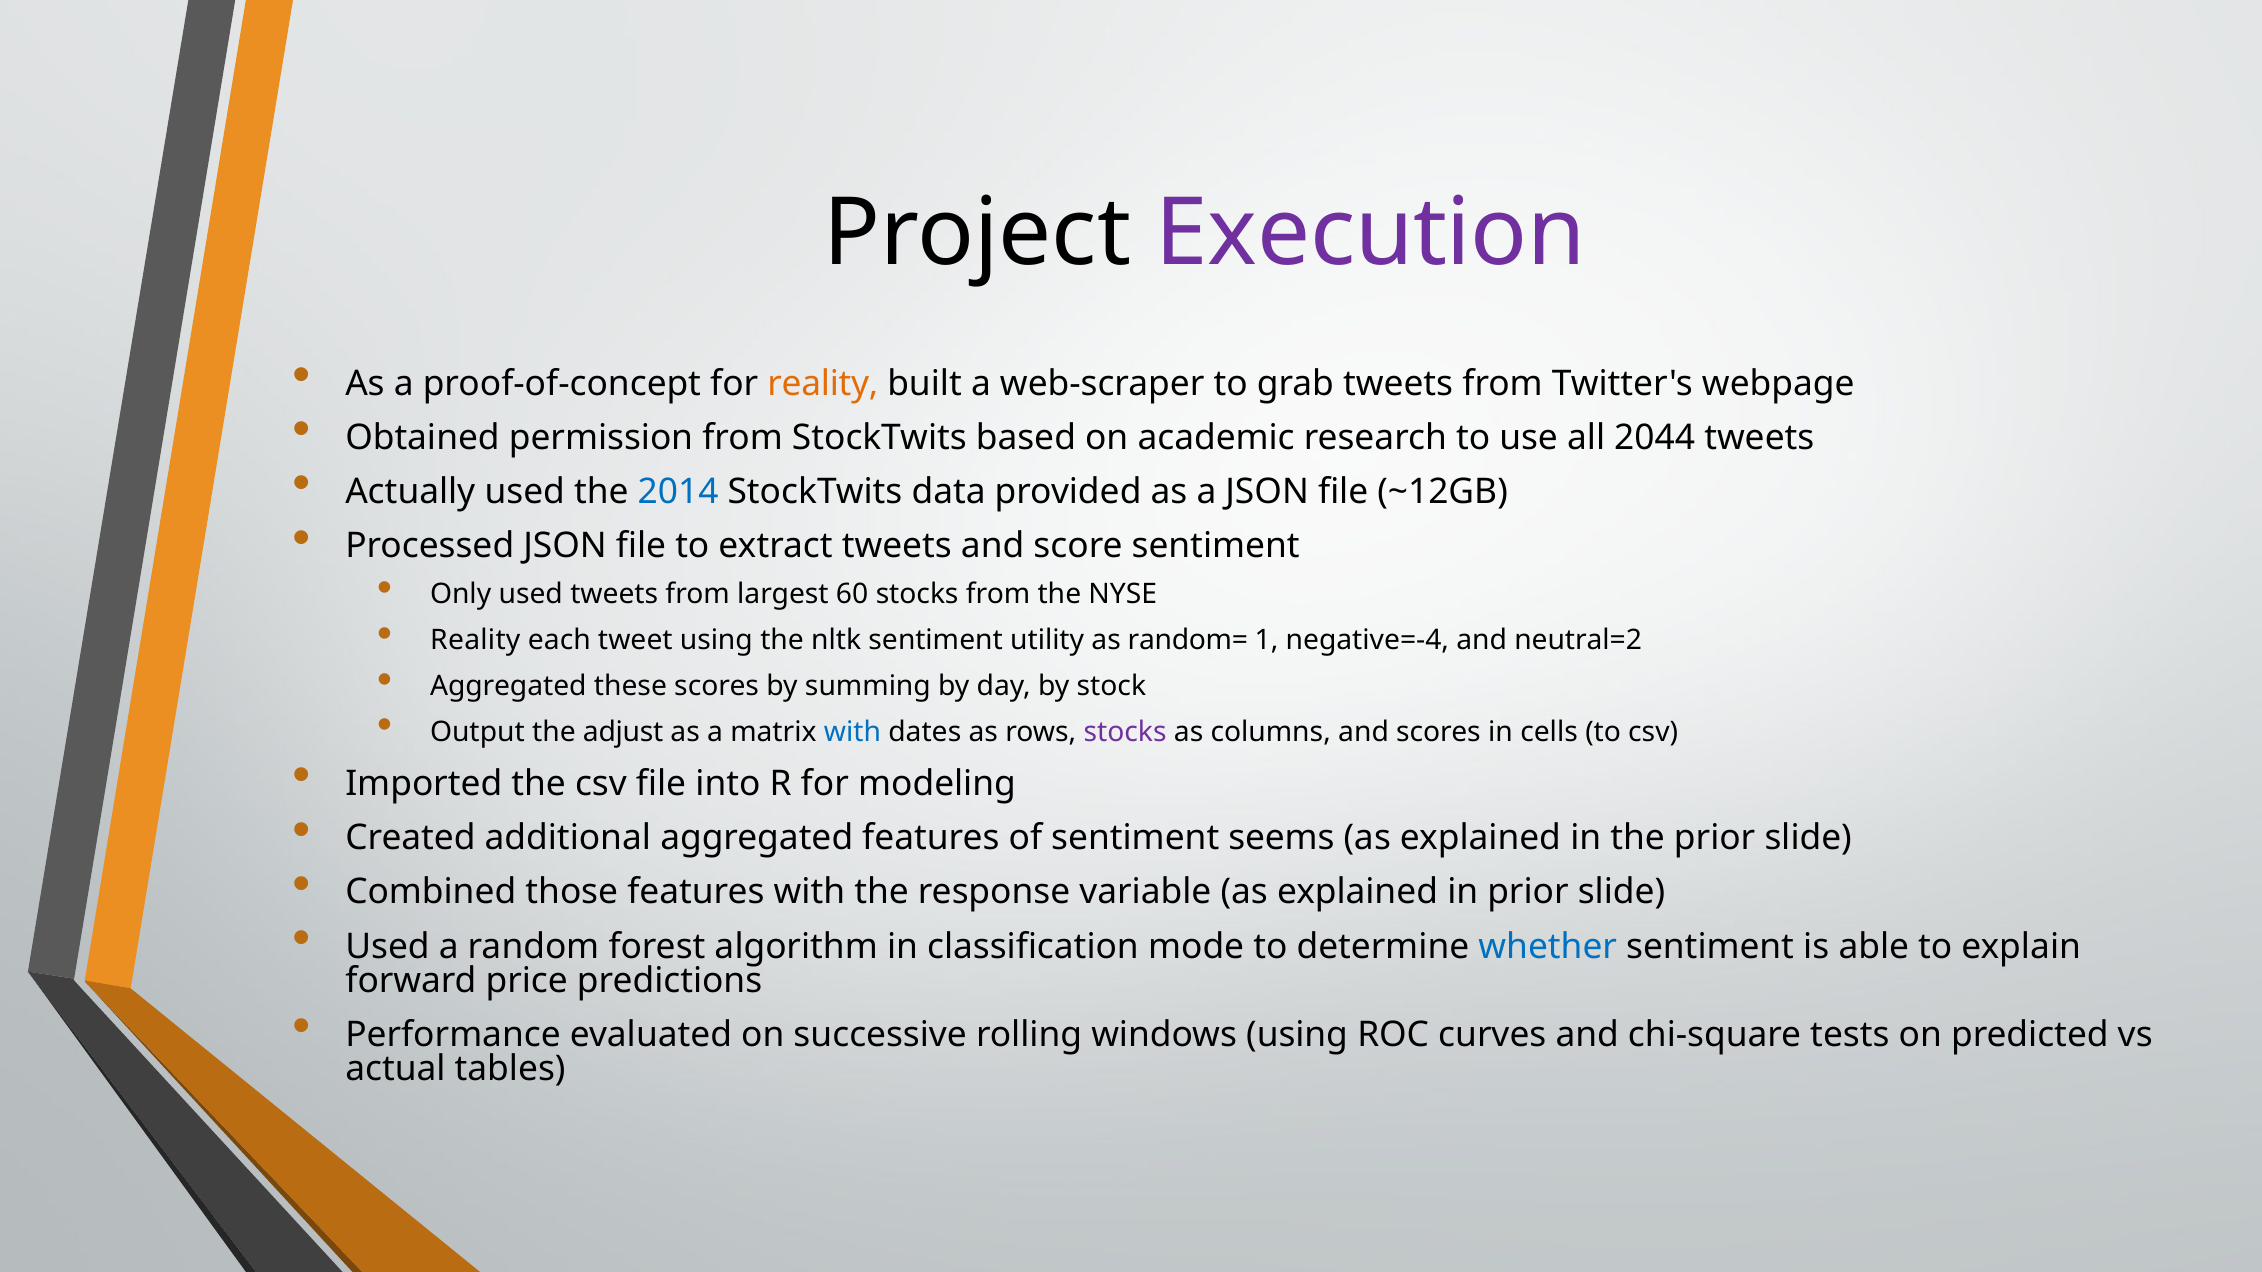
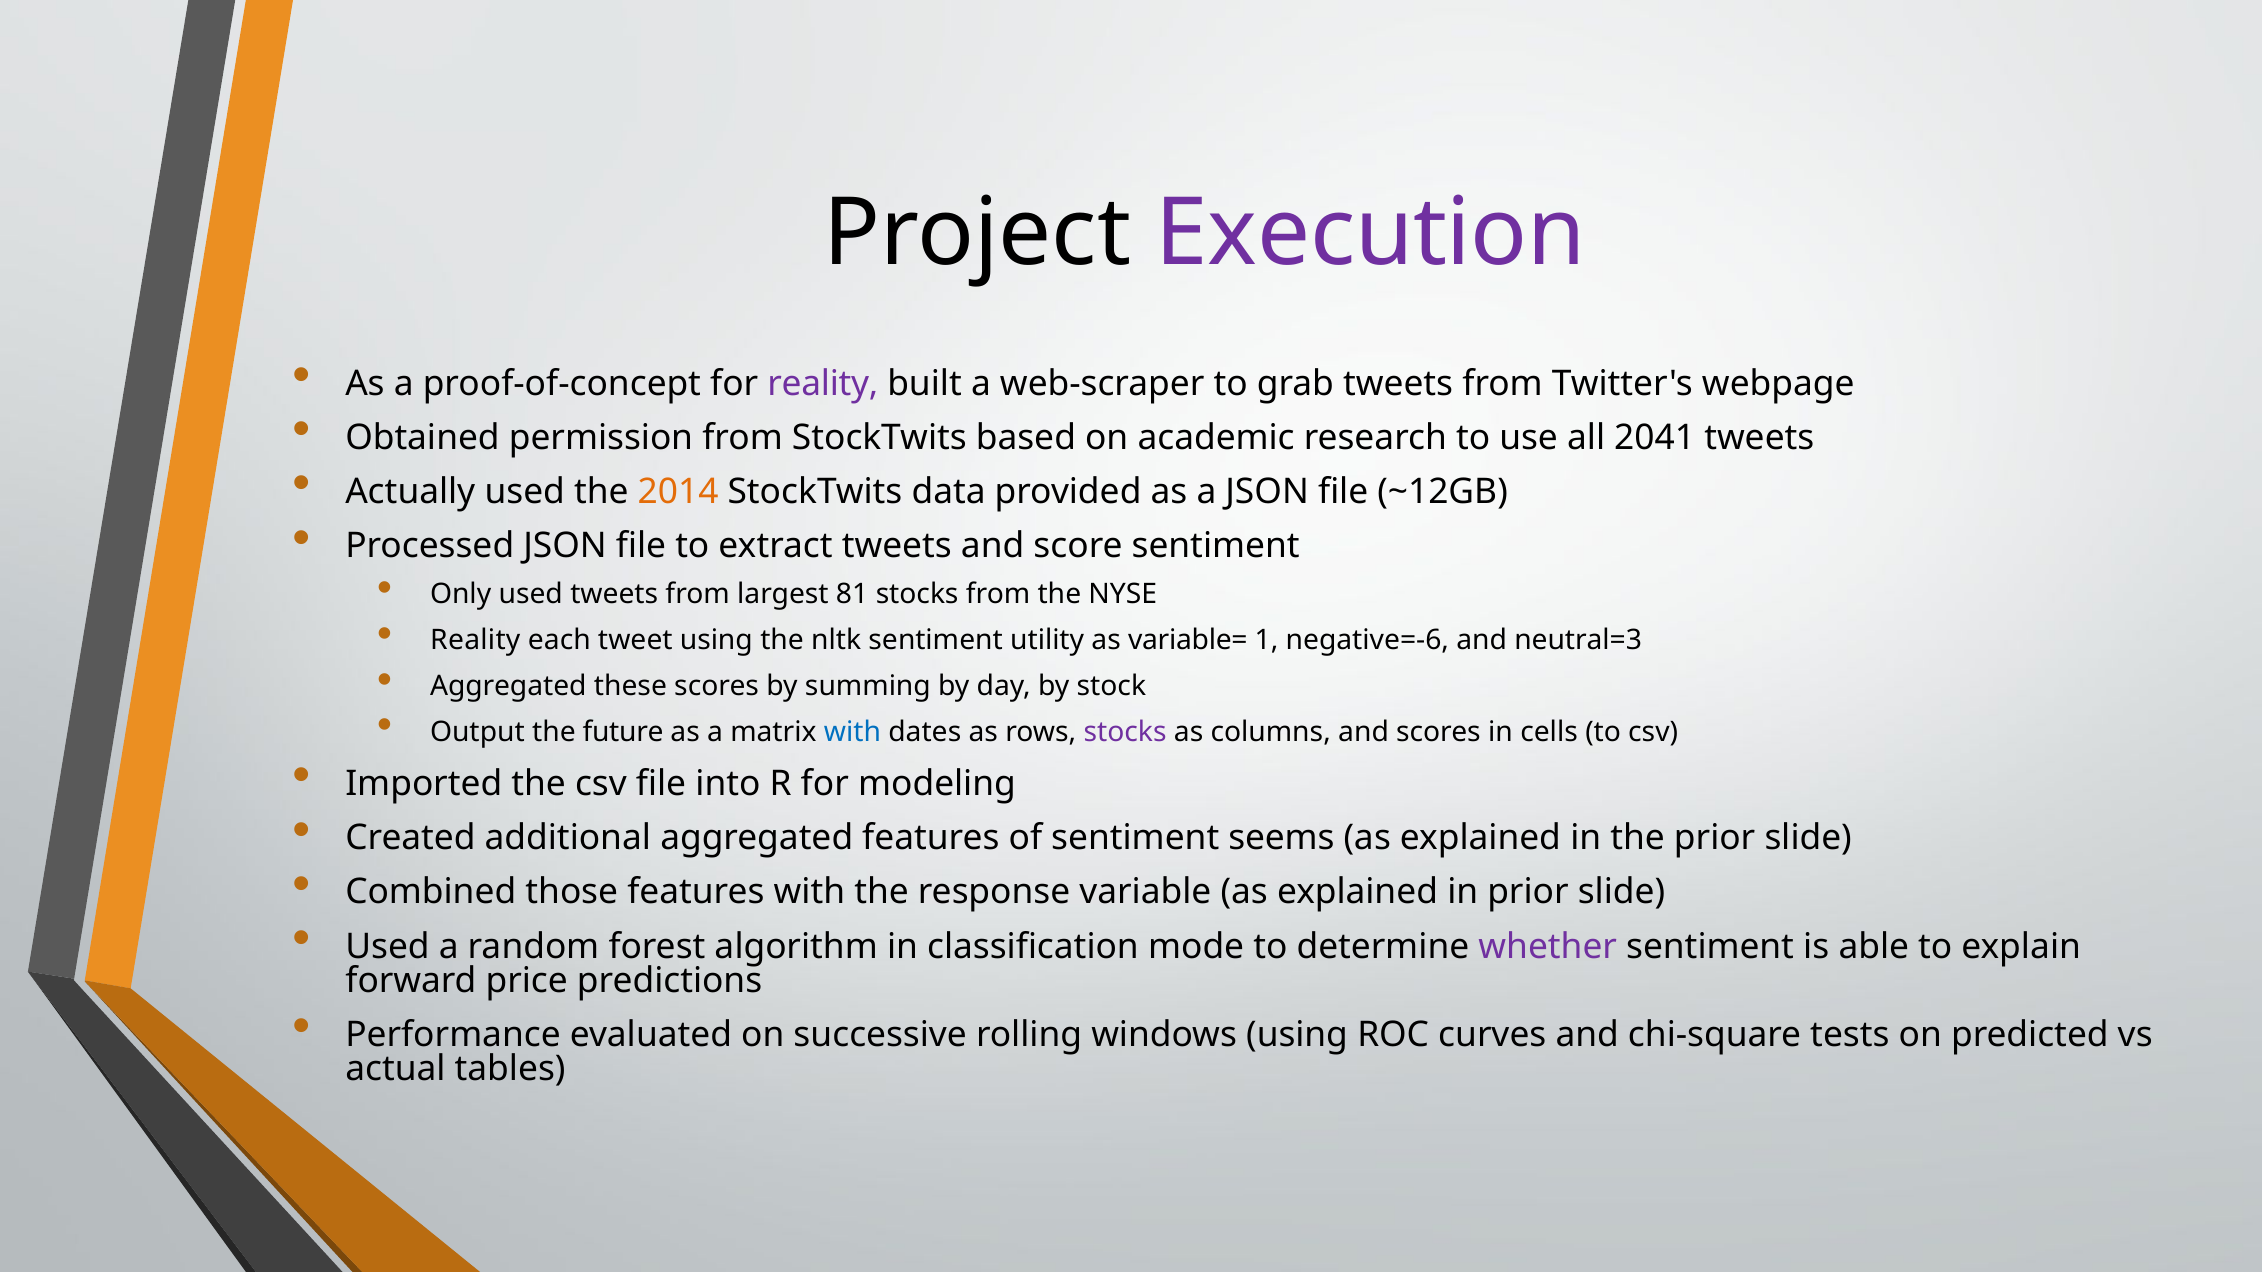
reality at (823, 384) colour: orange -> purple
2044: 2044 -> 2041
2014 colour: blue -> orange
60: 60 -> 81
random=: random= -> variable=
negative=-4: negative=-4 -> negative=-6
neutral=2: neutral=2 -> neutral=3
adjust: adjust -> future
whether colour: blue -> purple
